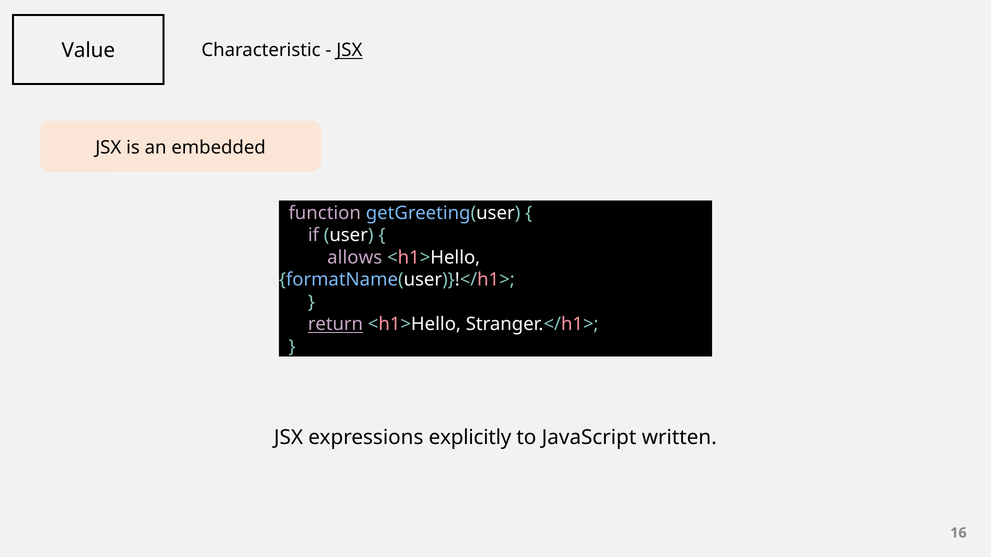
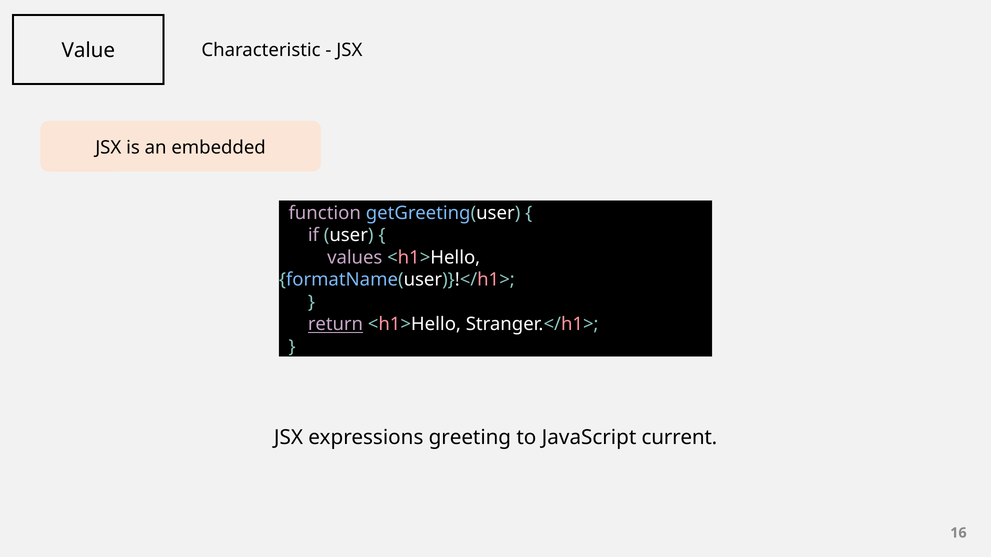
JSX at (349, 50) underline: present -> none
allows: allows -> values
explicitly: explicitly -> greeting
written: written -> current
